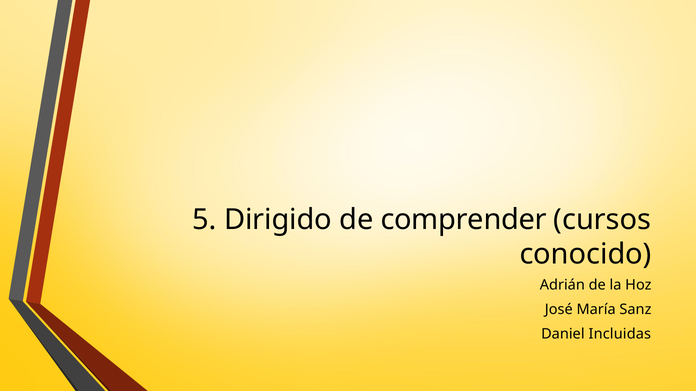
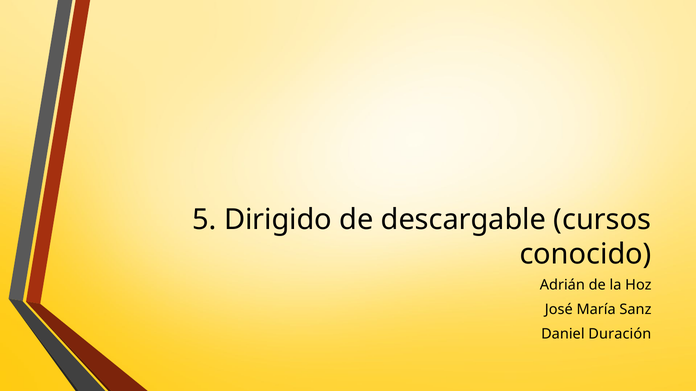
comprender: comprender -> descargable
Incluidas: Incluidas -> Duración
